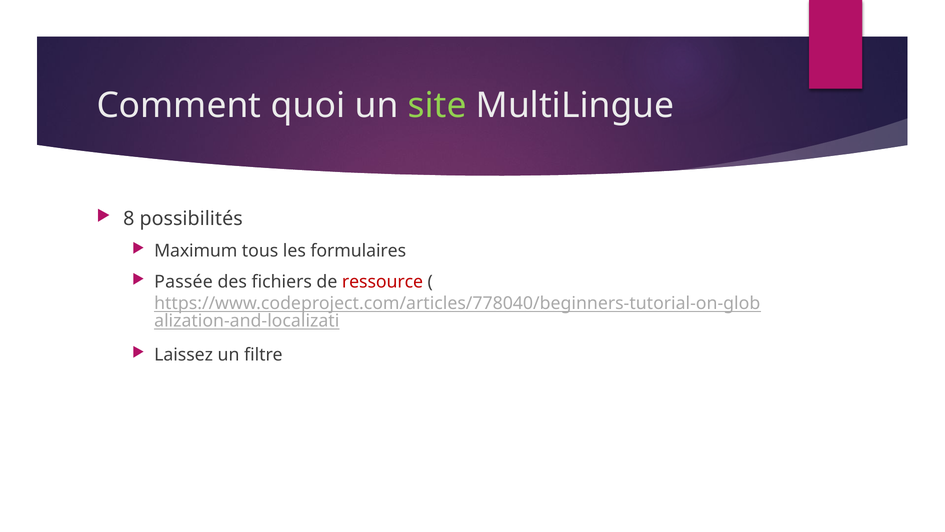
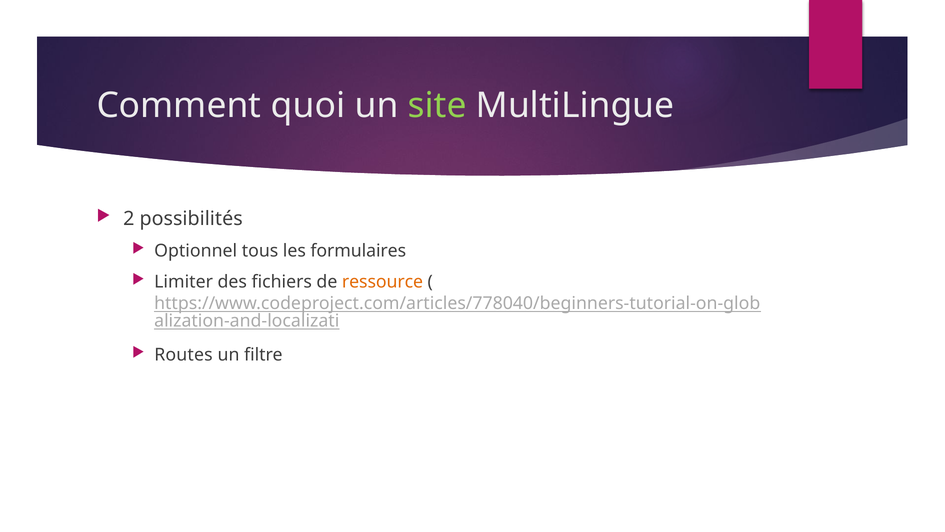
8: 8 -> 2
Maximum: Maximum -> Optionnel
Passée: Passée -> Limiter
ressource colour: red -> orange
Laissez: Laissez -> Routes
